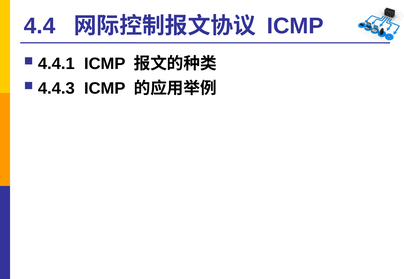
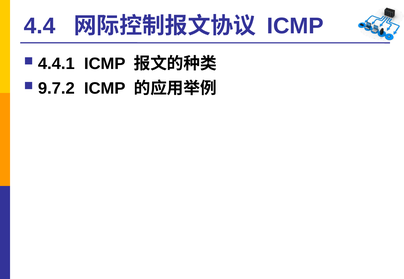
4.4.3: 4.4.3 -> 9.7.2
